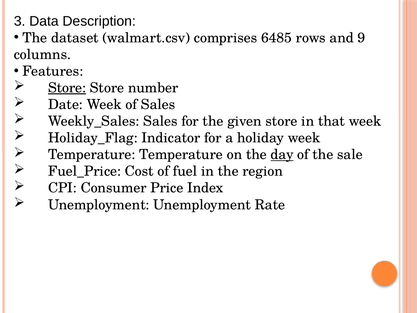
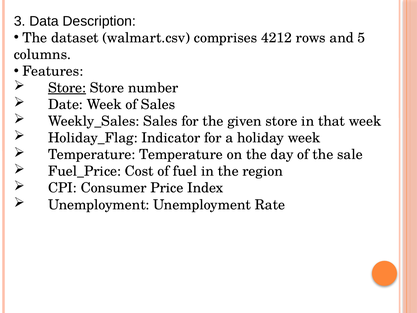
6485: 6485 -> 4212
9: 9 -> 5
day underline: present -> none
